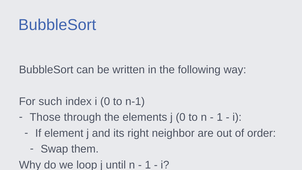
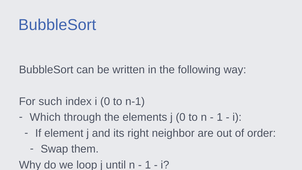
Those: Those -> Which
